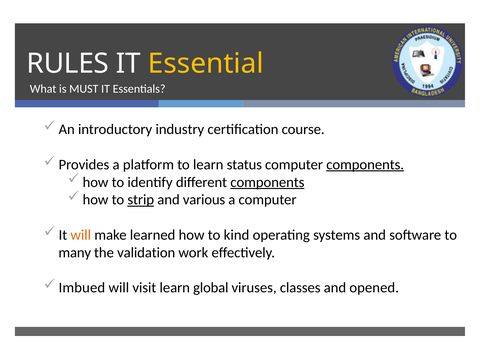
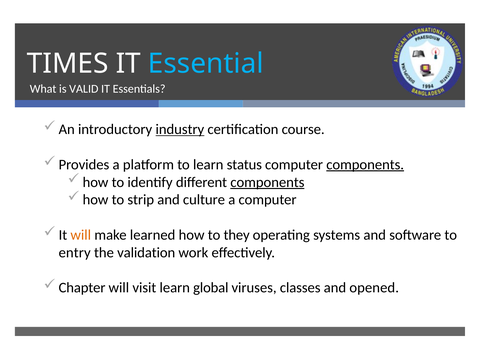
RULES: RULES -> TIMES
Essential colour: yellow -> light blue
MUST: MUST -> VALID
industry underline: none -> present
strip underline: present -> none
various: various -> culture
kind: kind -> they
many: many -> entry
Imbued: Imbued -> Chapter
